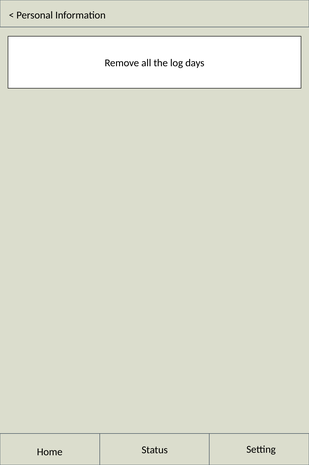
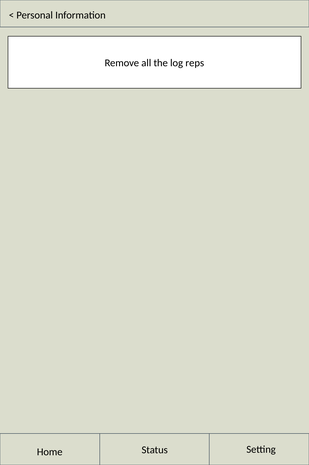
days: days -> reps
